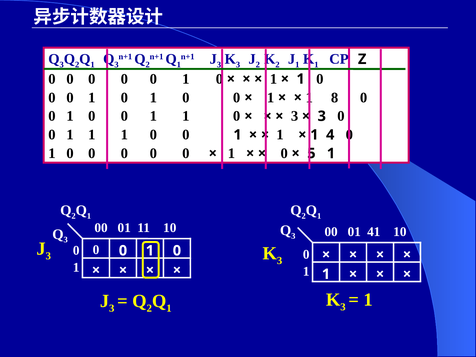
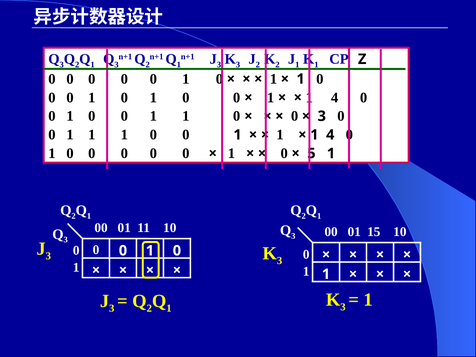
8 at (335, 98): 8 -> 4
3 at (295, 116): 3 -> 0
41: 41 -> 15
